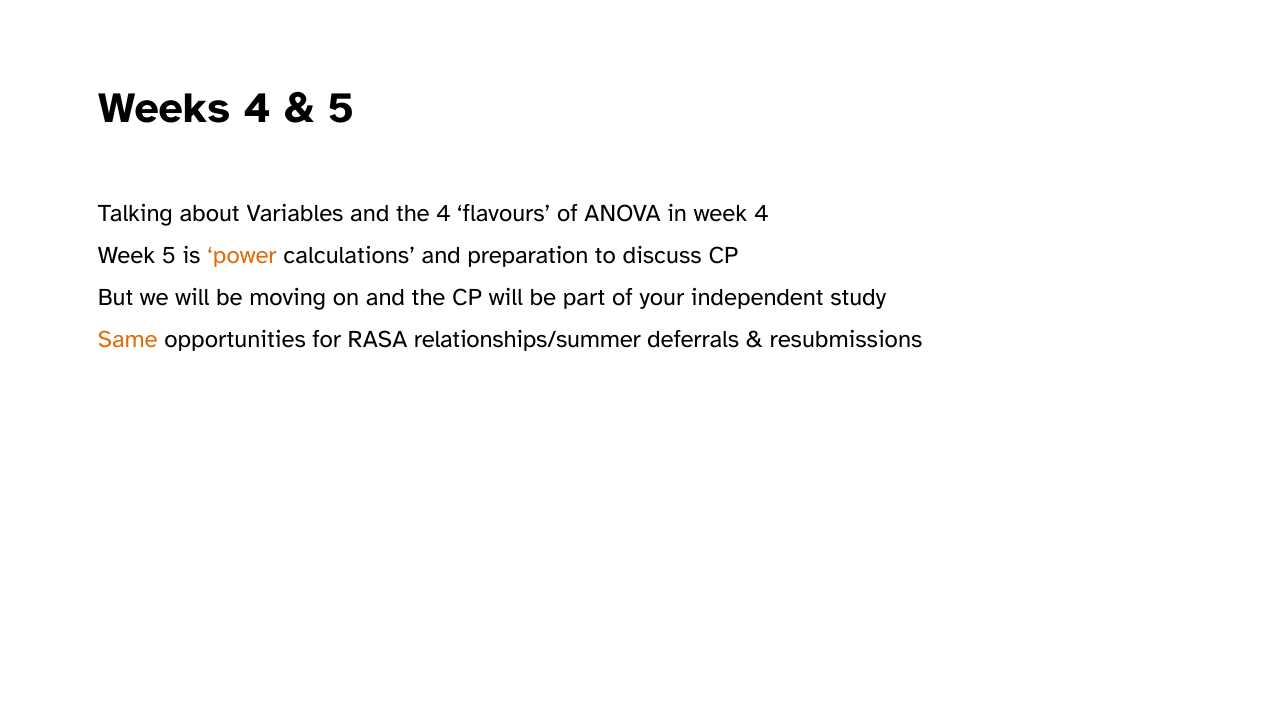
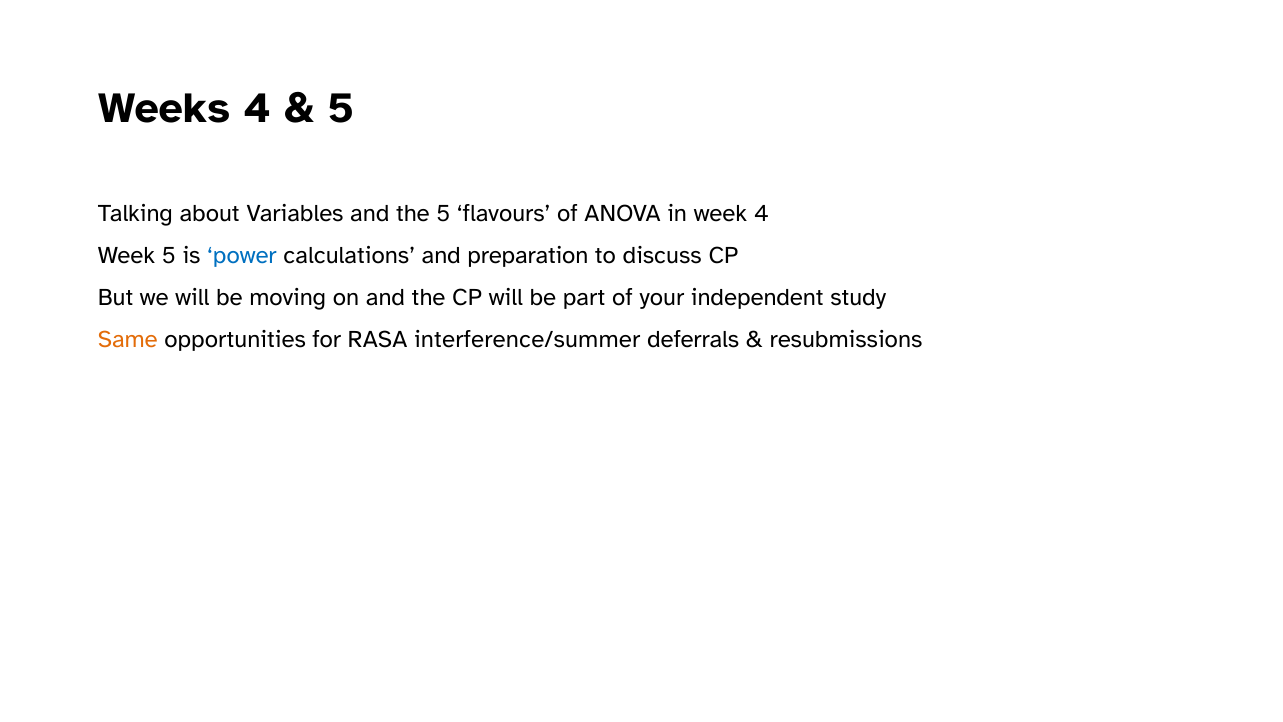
the 4: 4 -> 5
power colour: orange -> blue
relationships/summer: relationships/summer -> interference/summer
